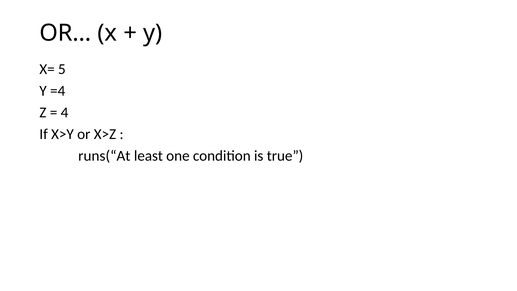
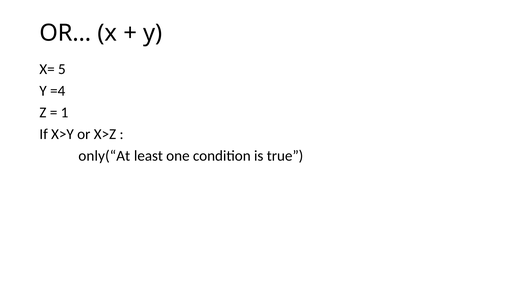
4: 4 -> 1
runs(“At: runs(“At -> only(“At
